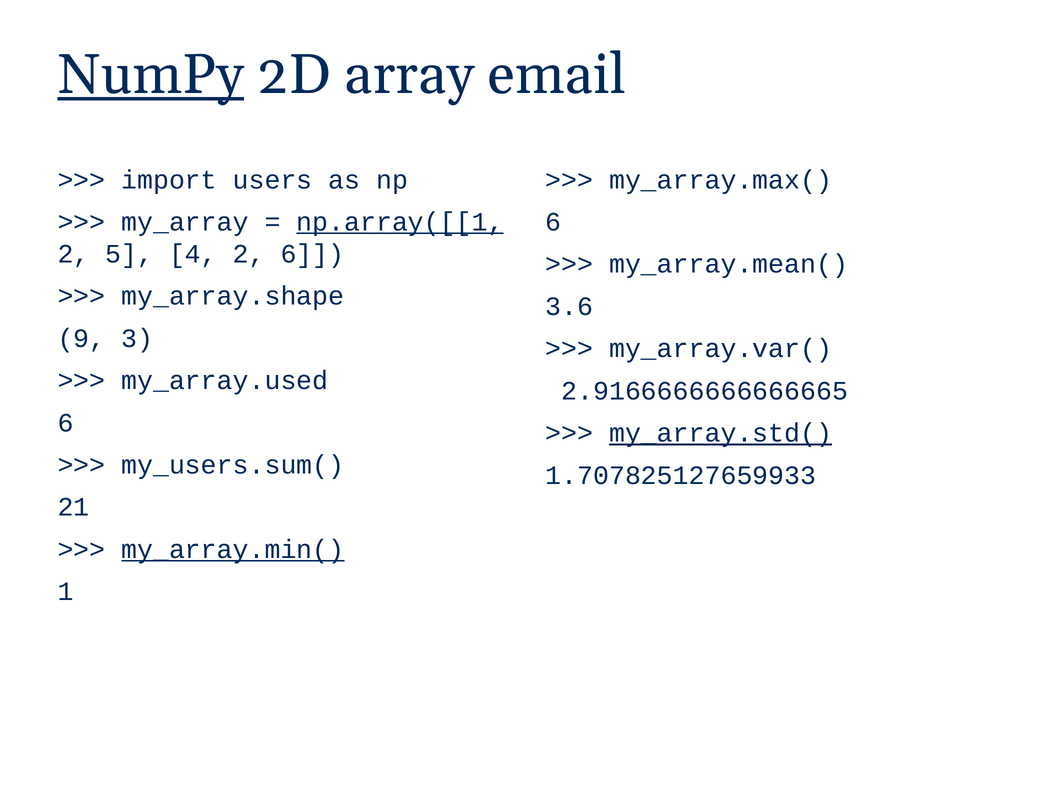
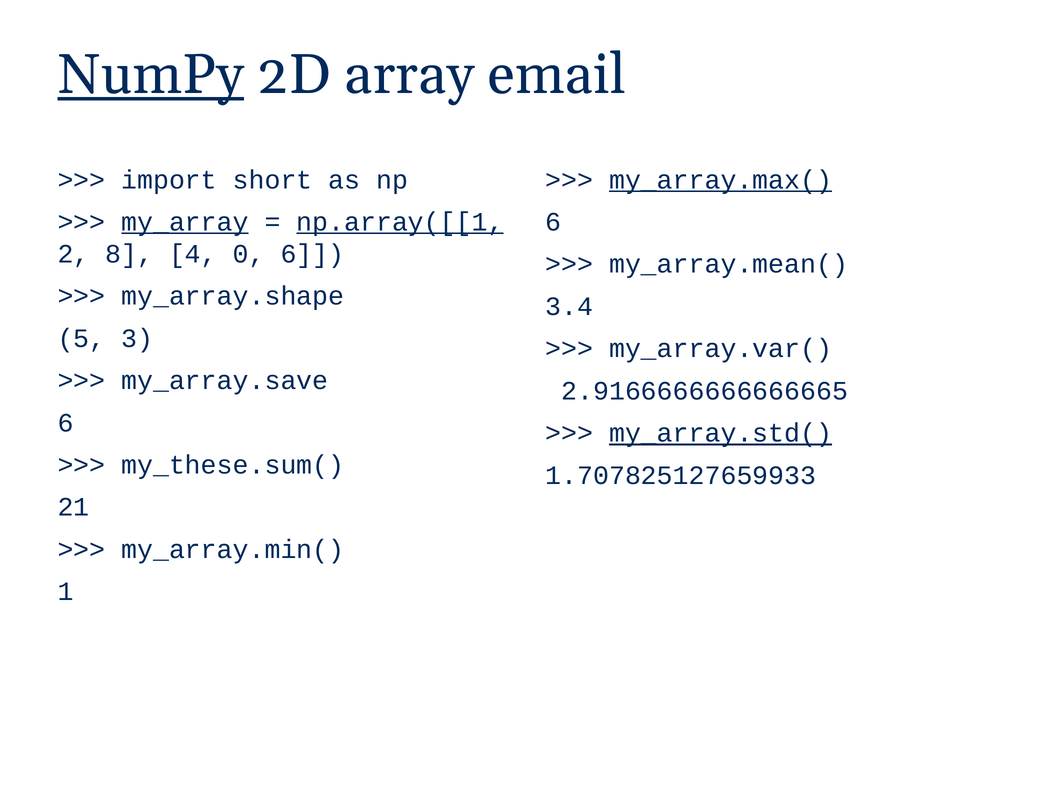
users: users -> short
my_array.max( underline: none -> present
my_array underline: none -> present
5: 5 -> 8
4 2: 2 -> 0
3.6: 3.6 -> 3.4
9: 9 -> 5
my_array.used: my_array.used -> my_array.save
my_users.sum(: my_users.sum( -> my_these.sum(
my_array.min( underline: present -> none
